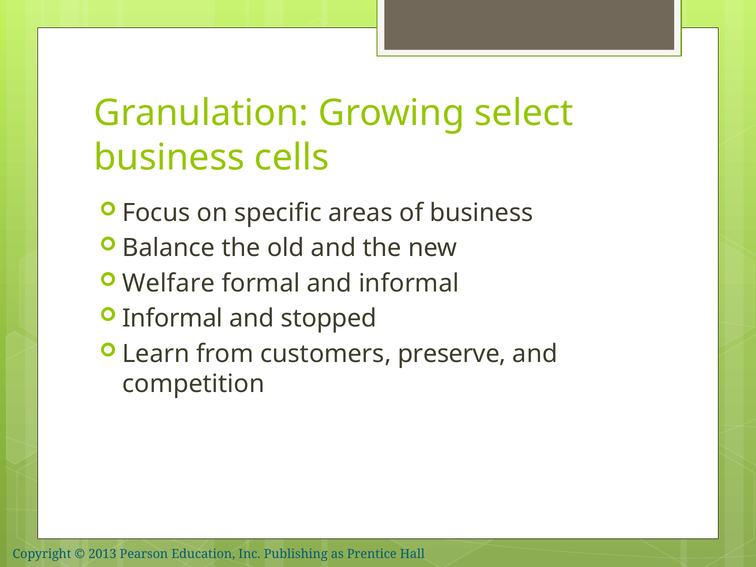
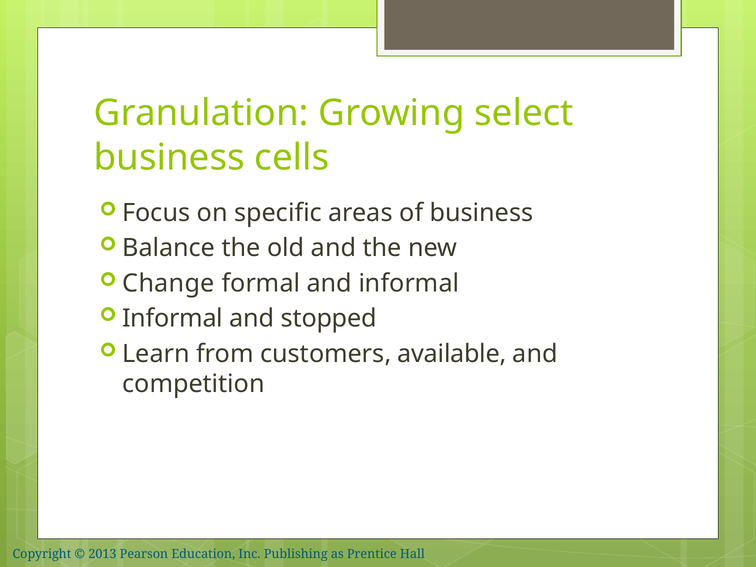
Welfare: Welfare -> Change
preserve: preserve -> available
